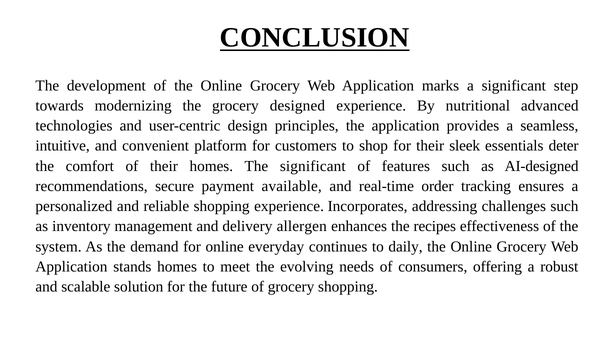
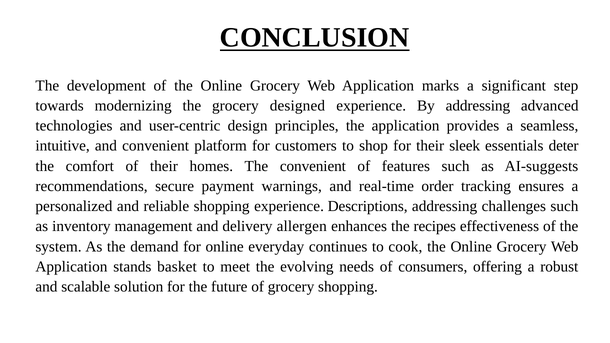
By nutritional: nutritional -> addressing
The significant: significant -> convenient
AI-designed: AI-designed -> AI-suggests
available: available -> warnings
Incorporates: Incorporates -> Descriptions
daily: daily -> cook
stands homes: homes -> basket
